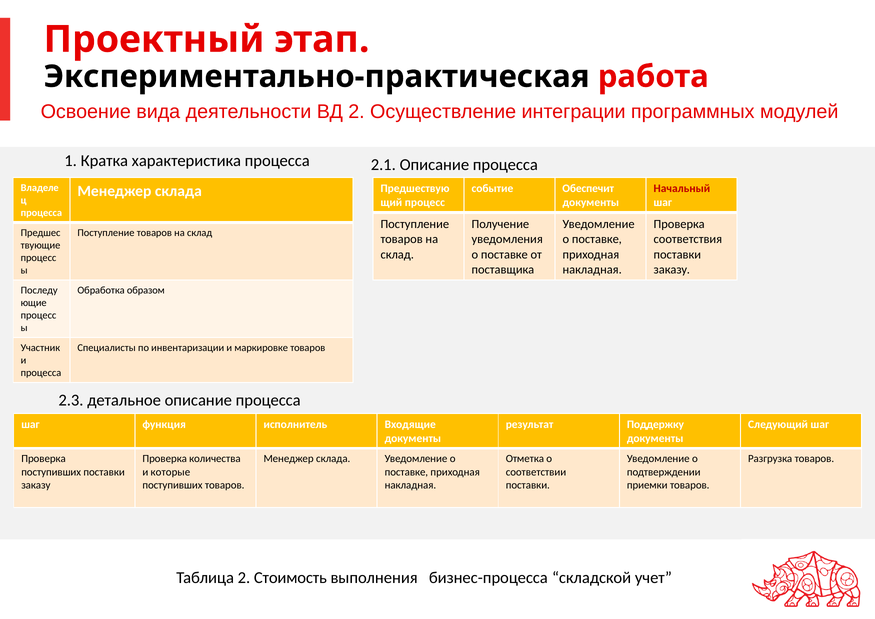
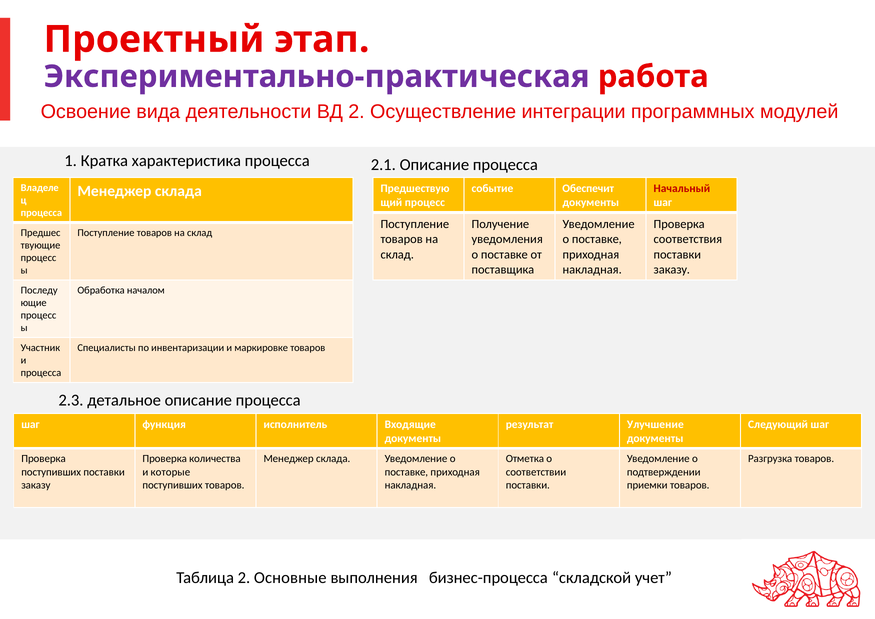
Экспериментально-практическая colour: black -> purple
образом: образом -> началом
Поддержку: Поддержку -> Улучшение
Стоимость: Стоимость -> Основные
